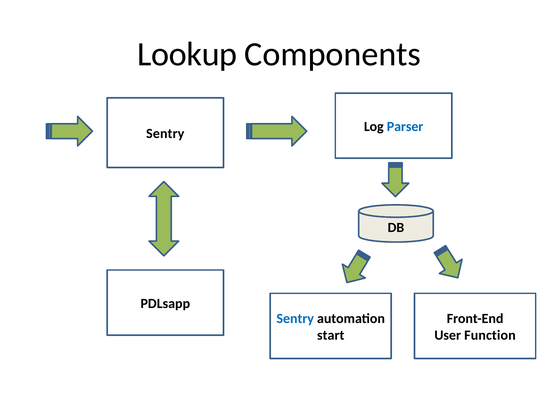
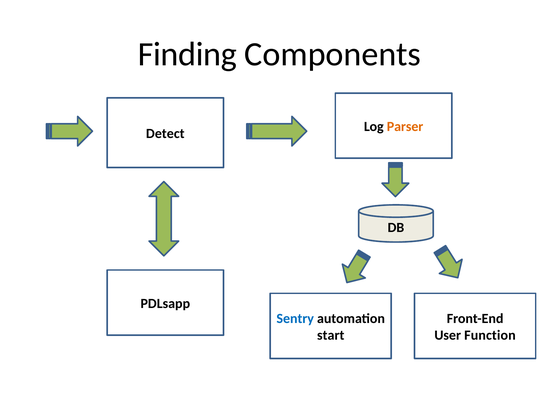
Lookup: Lookup -> Finding
Parser colour: blue -> orange
Sentry at (165, 134): Sentry -> Detect
